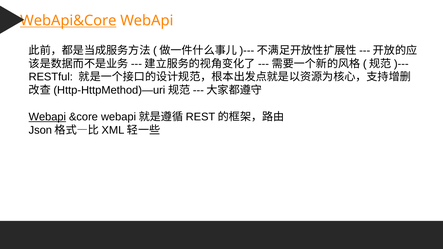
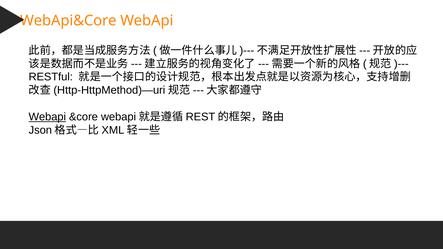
WebApi&Core underline: present -> none
